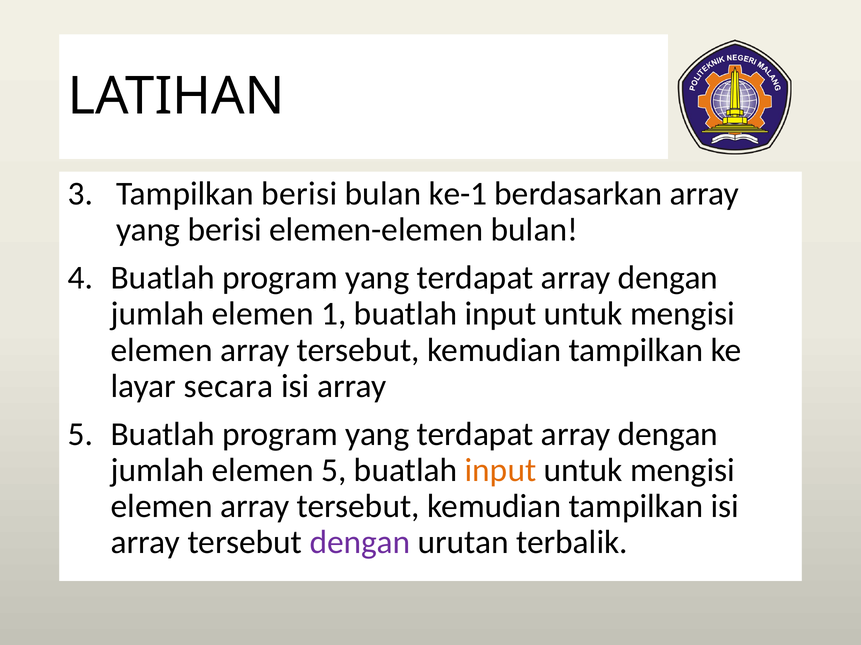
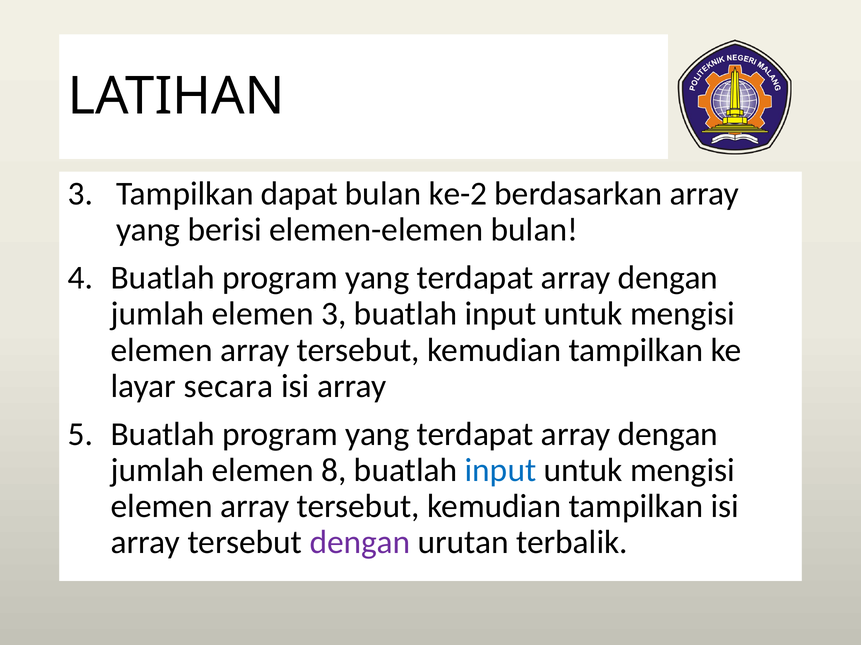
Tampilkan berisi: berisi -> dapat
ke-1: ke-1 -> ke-2
elemen 1: 1 -> 3
elemen 5: 5 -> 8
input at (501, 471) colour: orange -> blue
